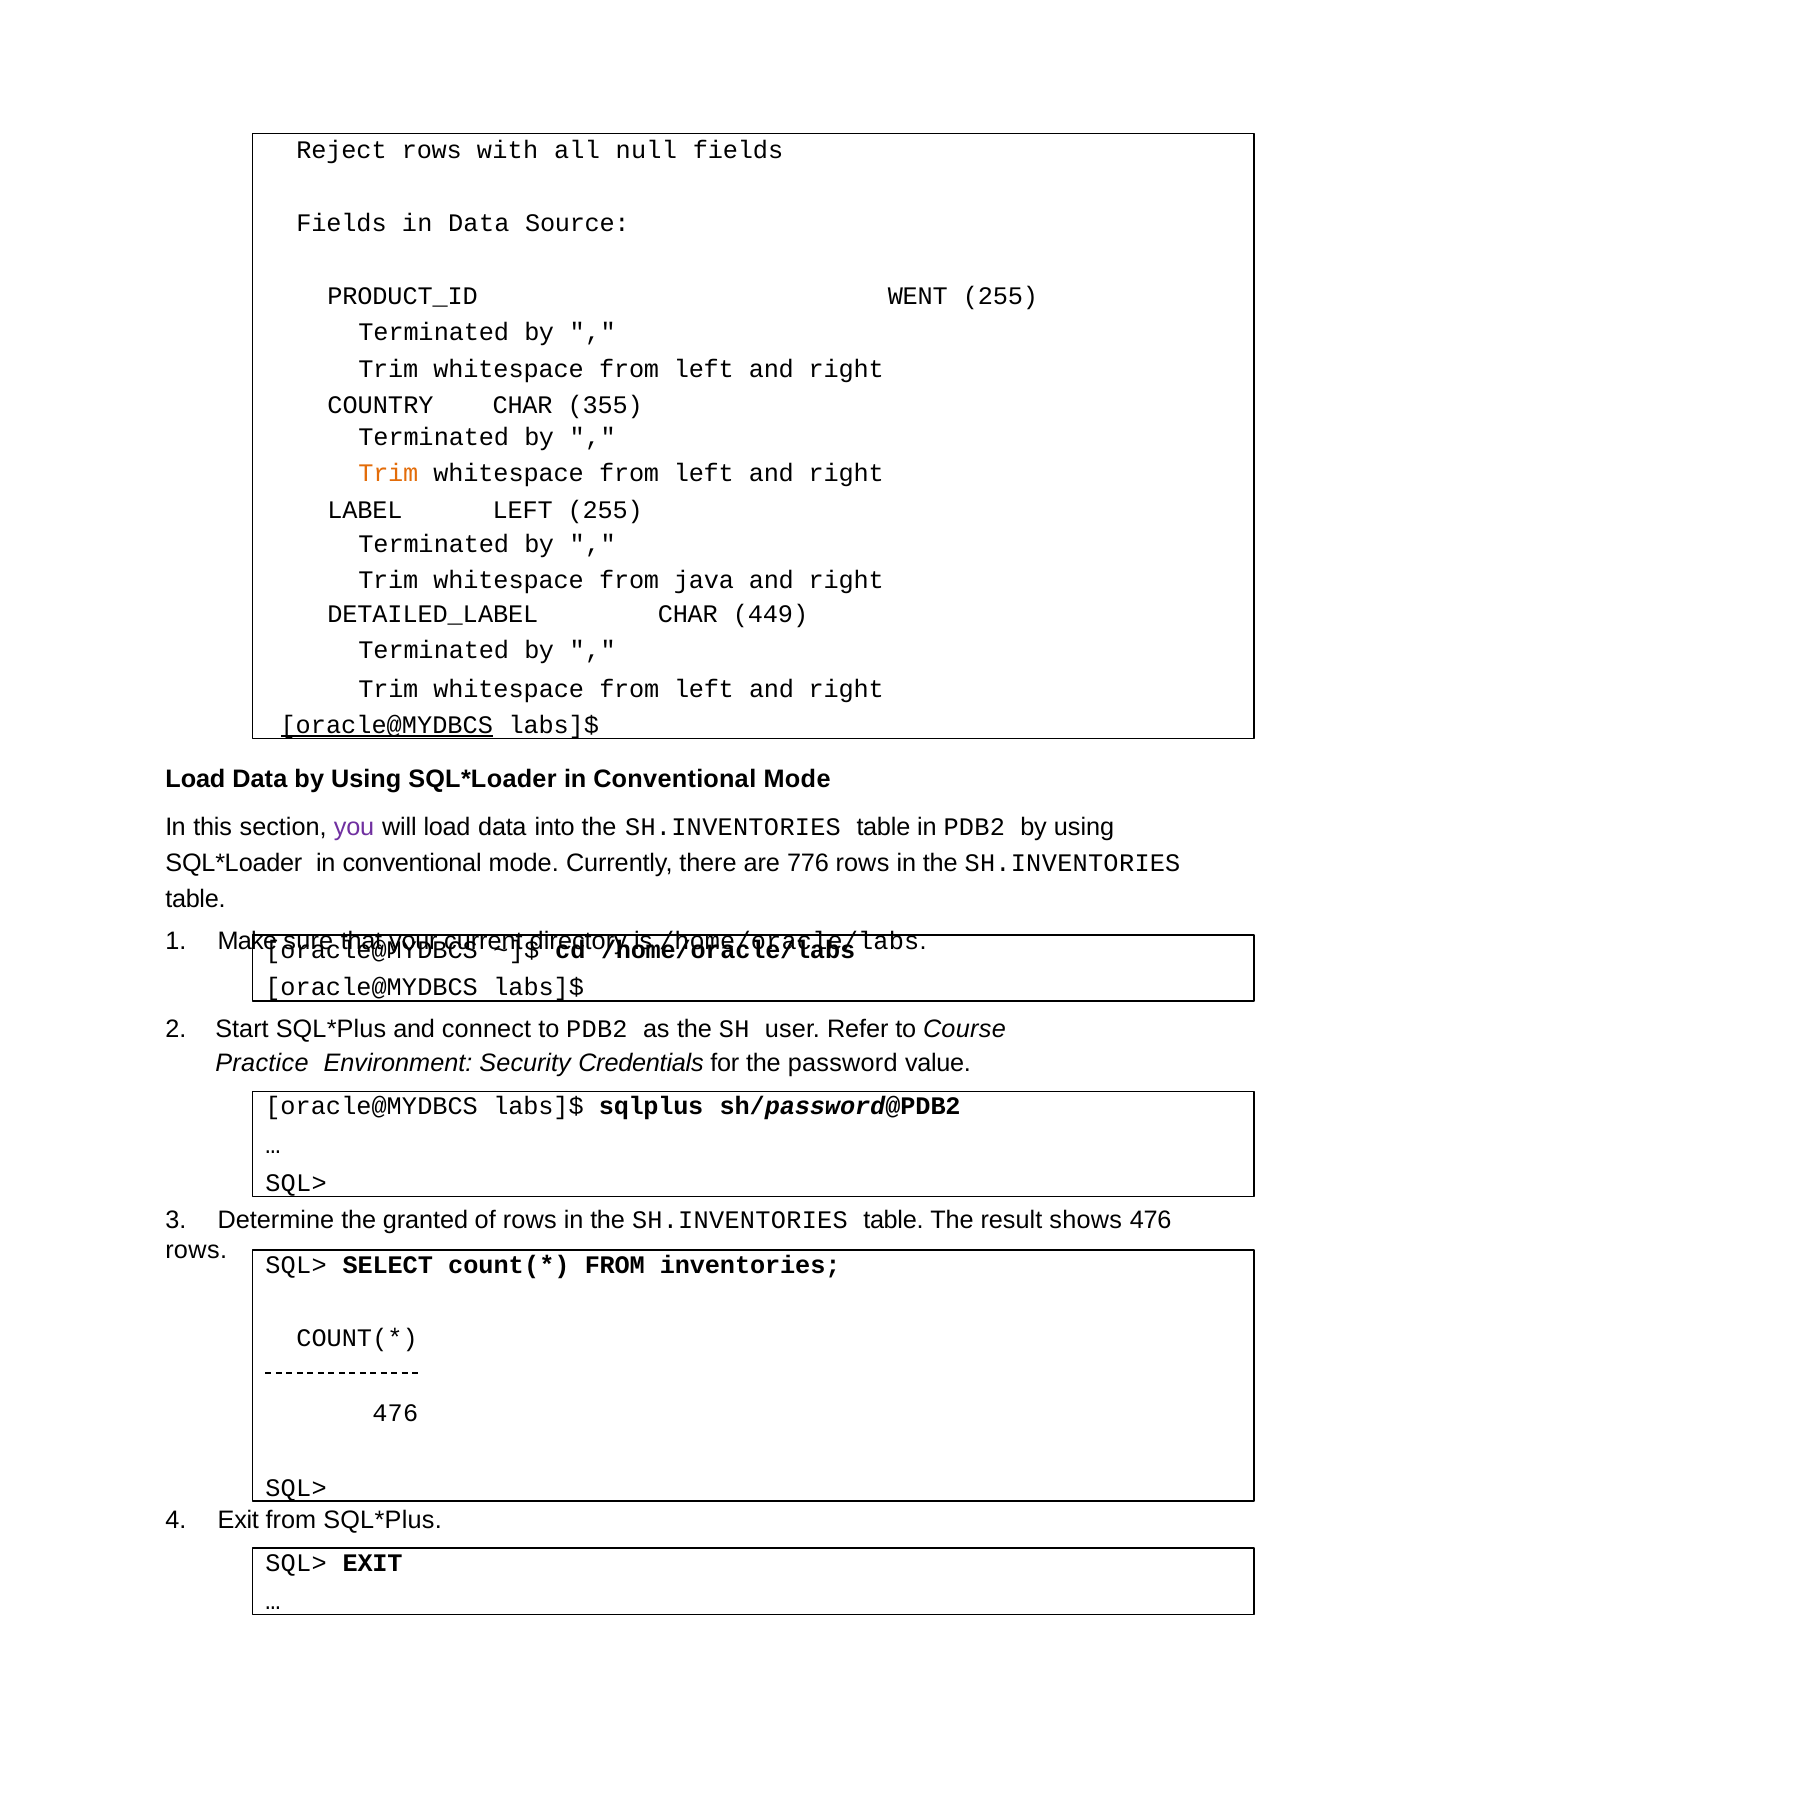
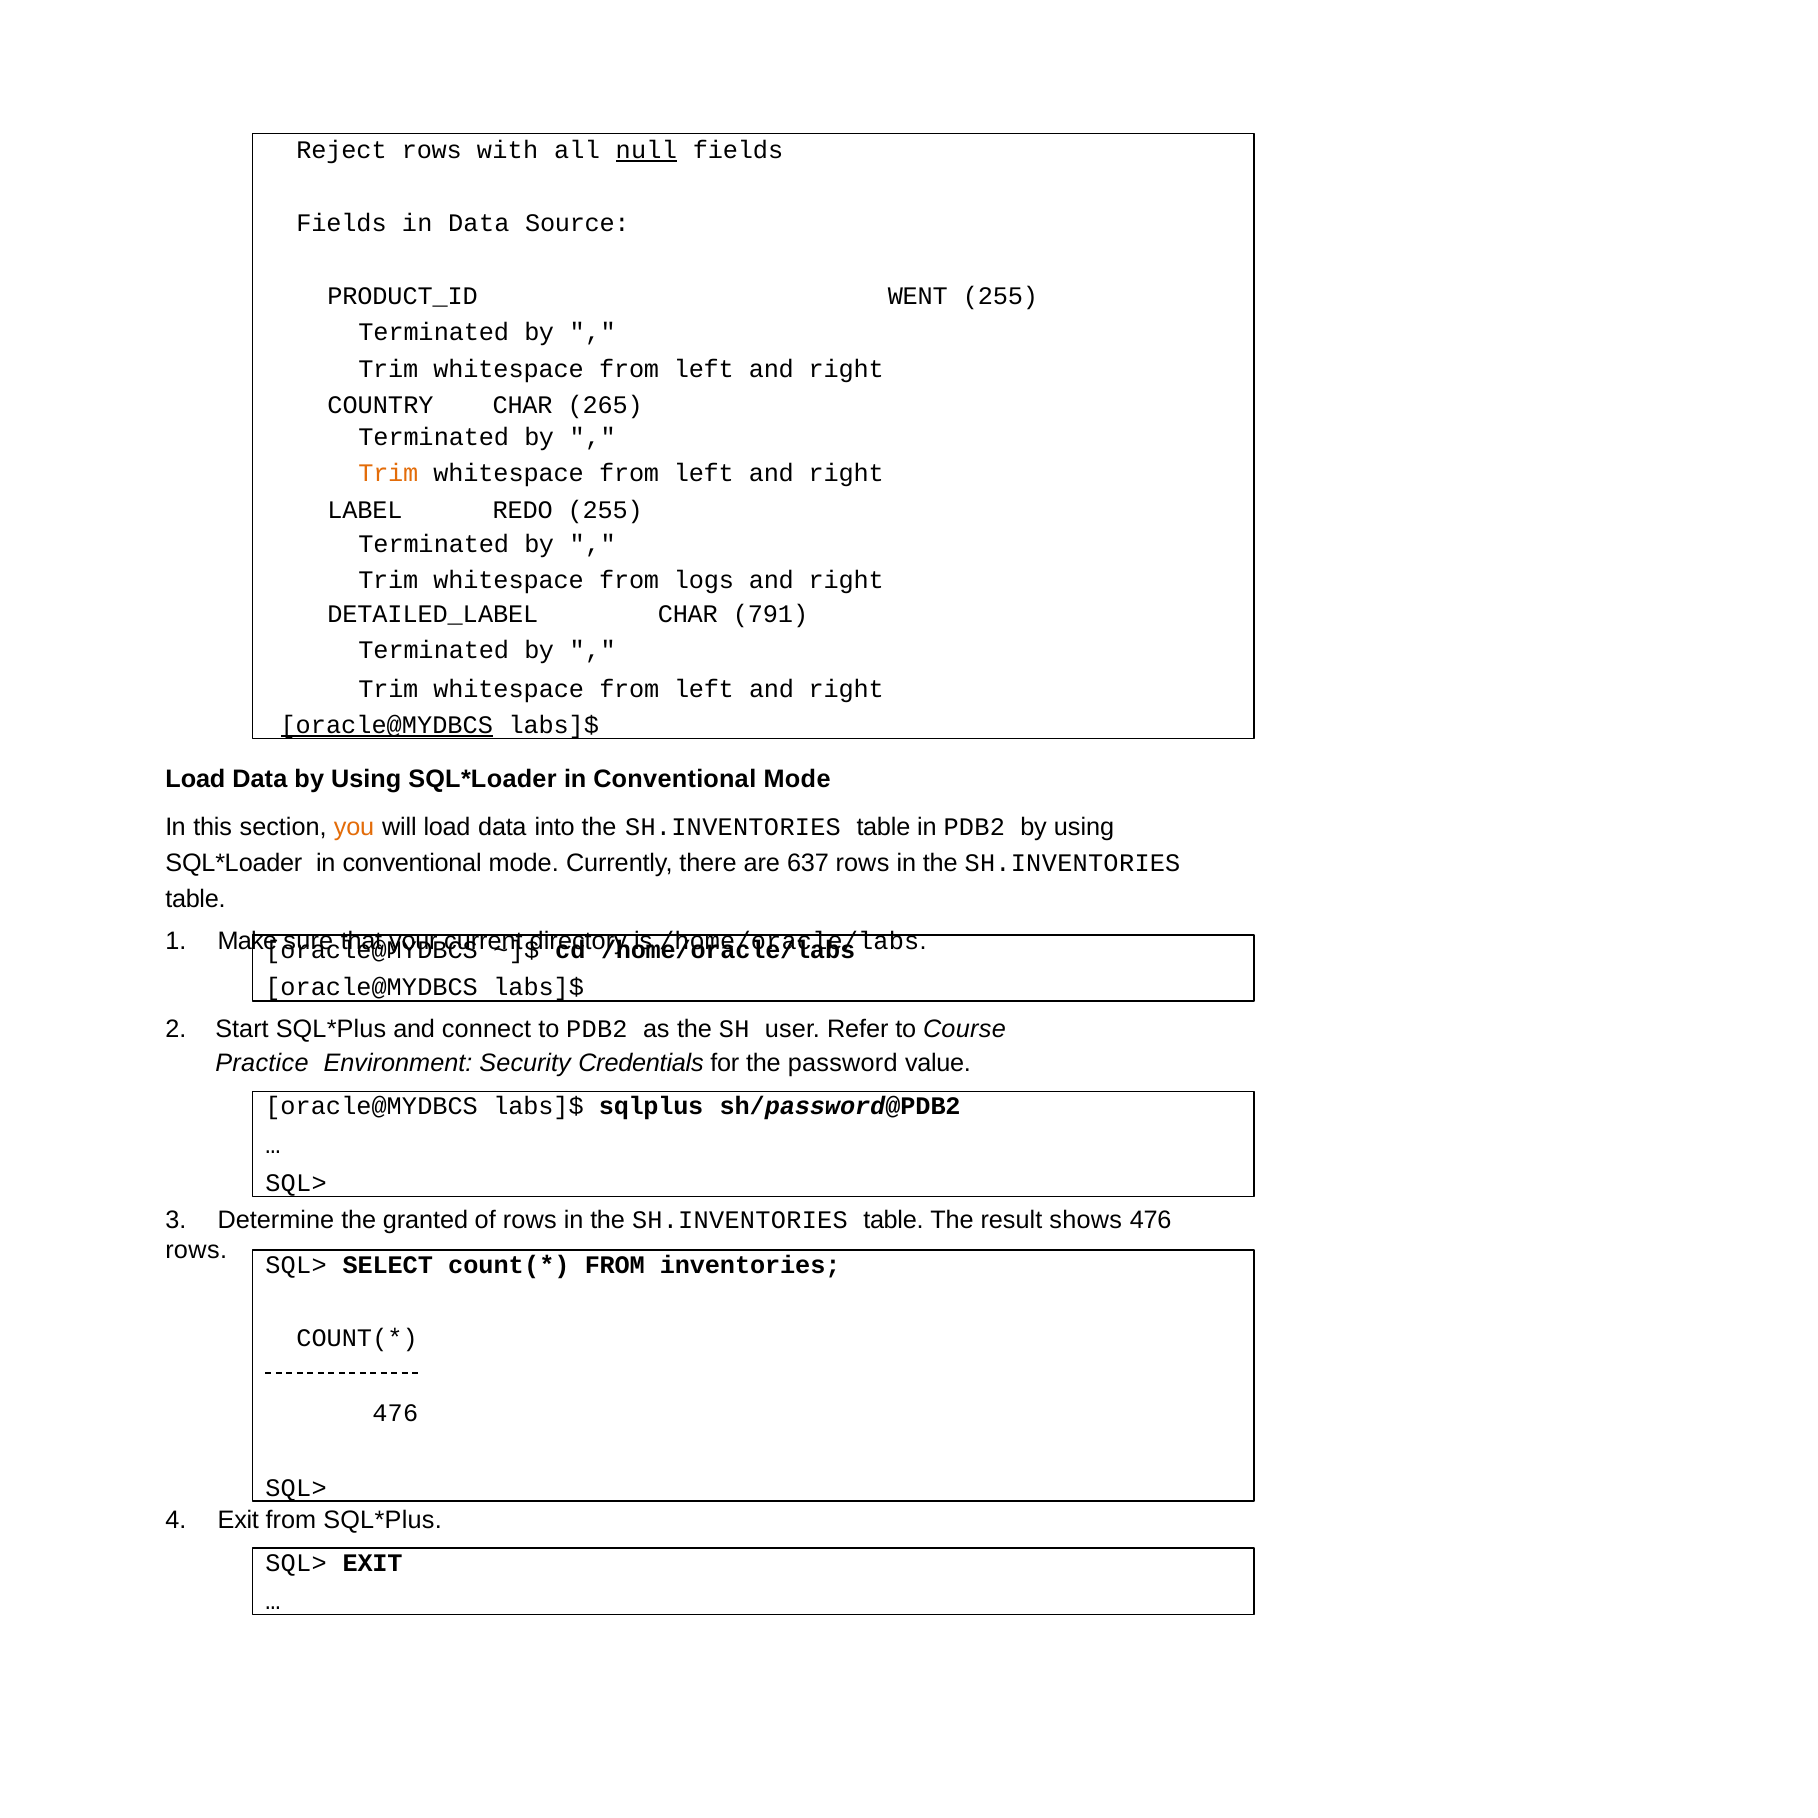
null underline: none -> present
355: 355 -> 265
LABEL LEFT: LEFT -> REDO
java: java -> logs
449: 449 -> 791
you colour: purple -> orange
776: 776 -> 637
